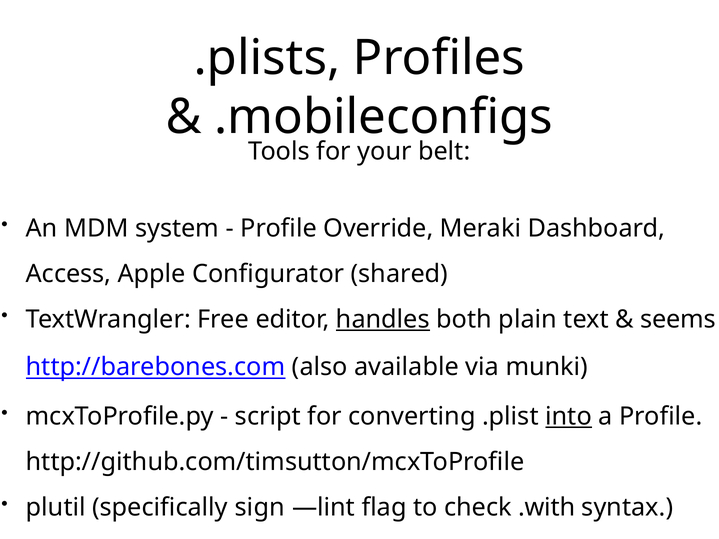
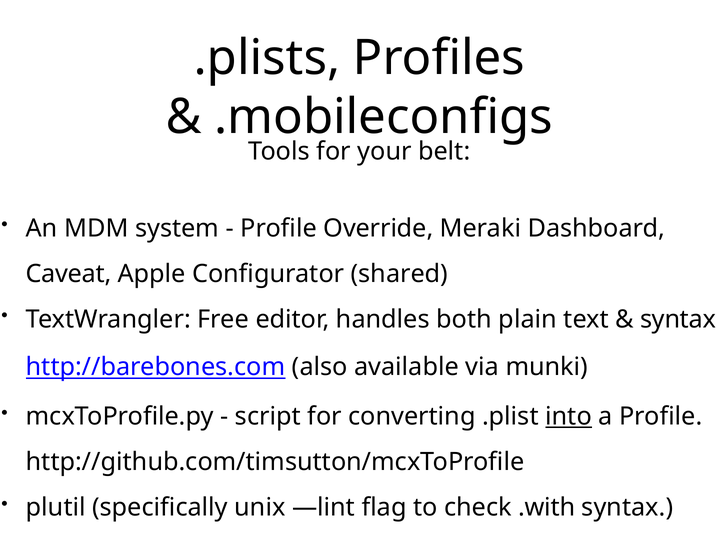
Access: Access -> Caveat
handles underline: present -> none
seems at (678, 319): seems -> syntax
sign: sign -> unix
